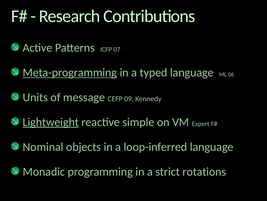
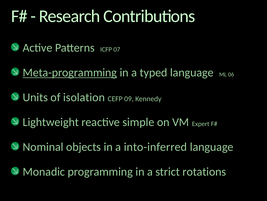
message: message -> isolation
Lightweight underline: present -> none
loop-inferred: loop-inferred -> into-inferred
